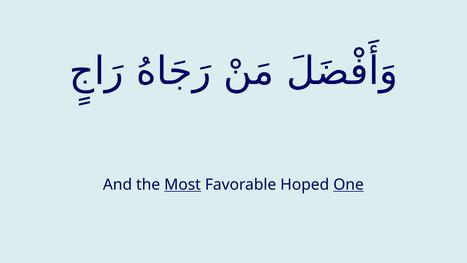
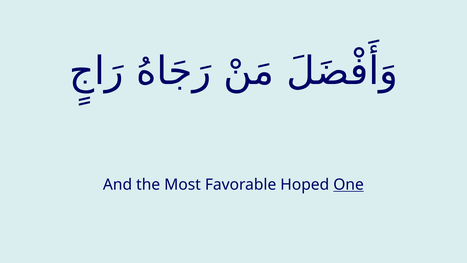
Most underline: present -> none
